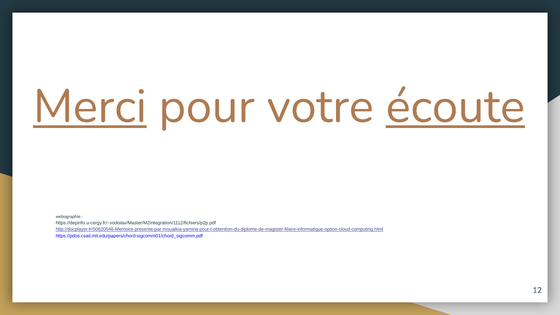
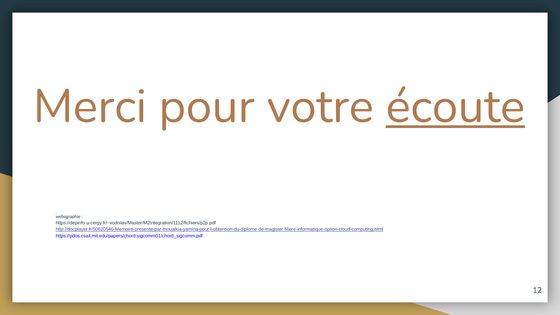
Merci underline: present -> none
